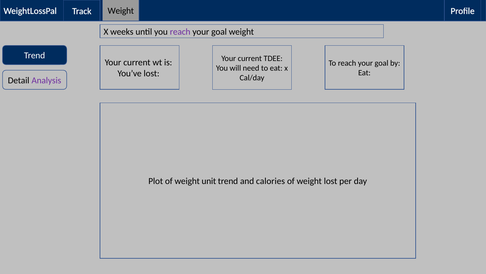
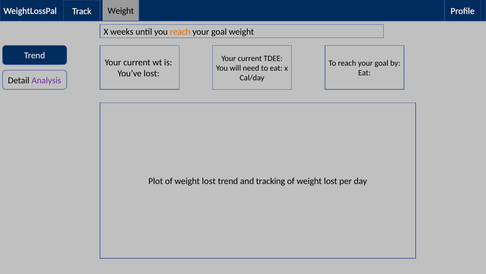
reach at (180, 32) colour: purple -> orange
Plot of weight unit: unit -> lost
calories: calories -> tracking
